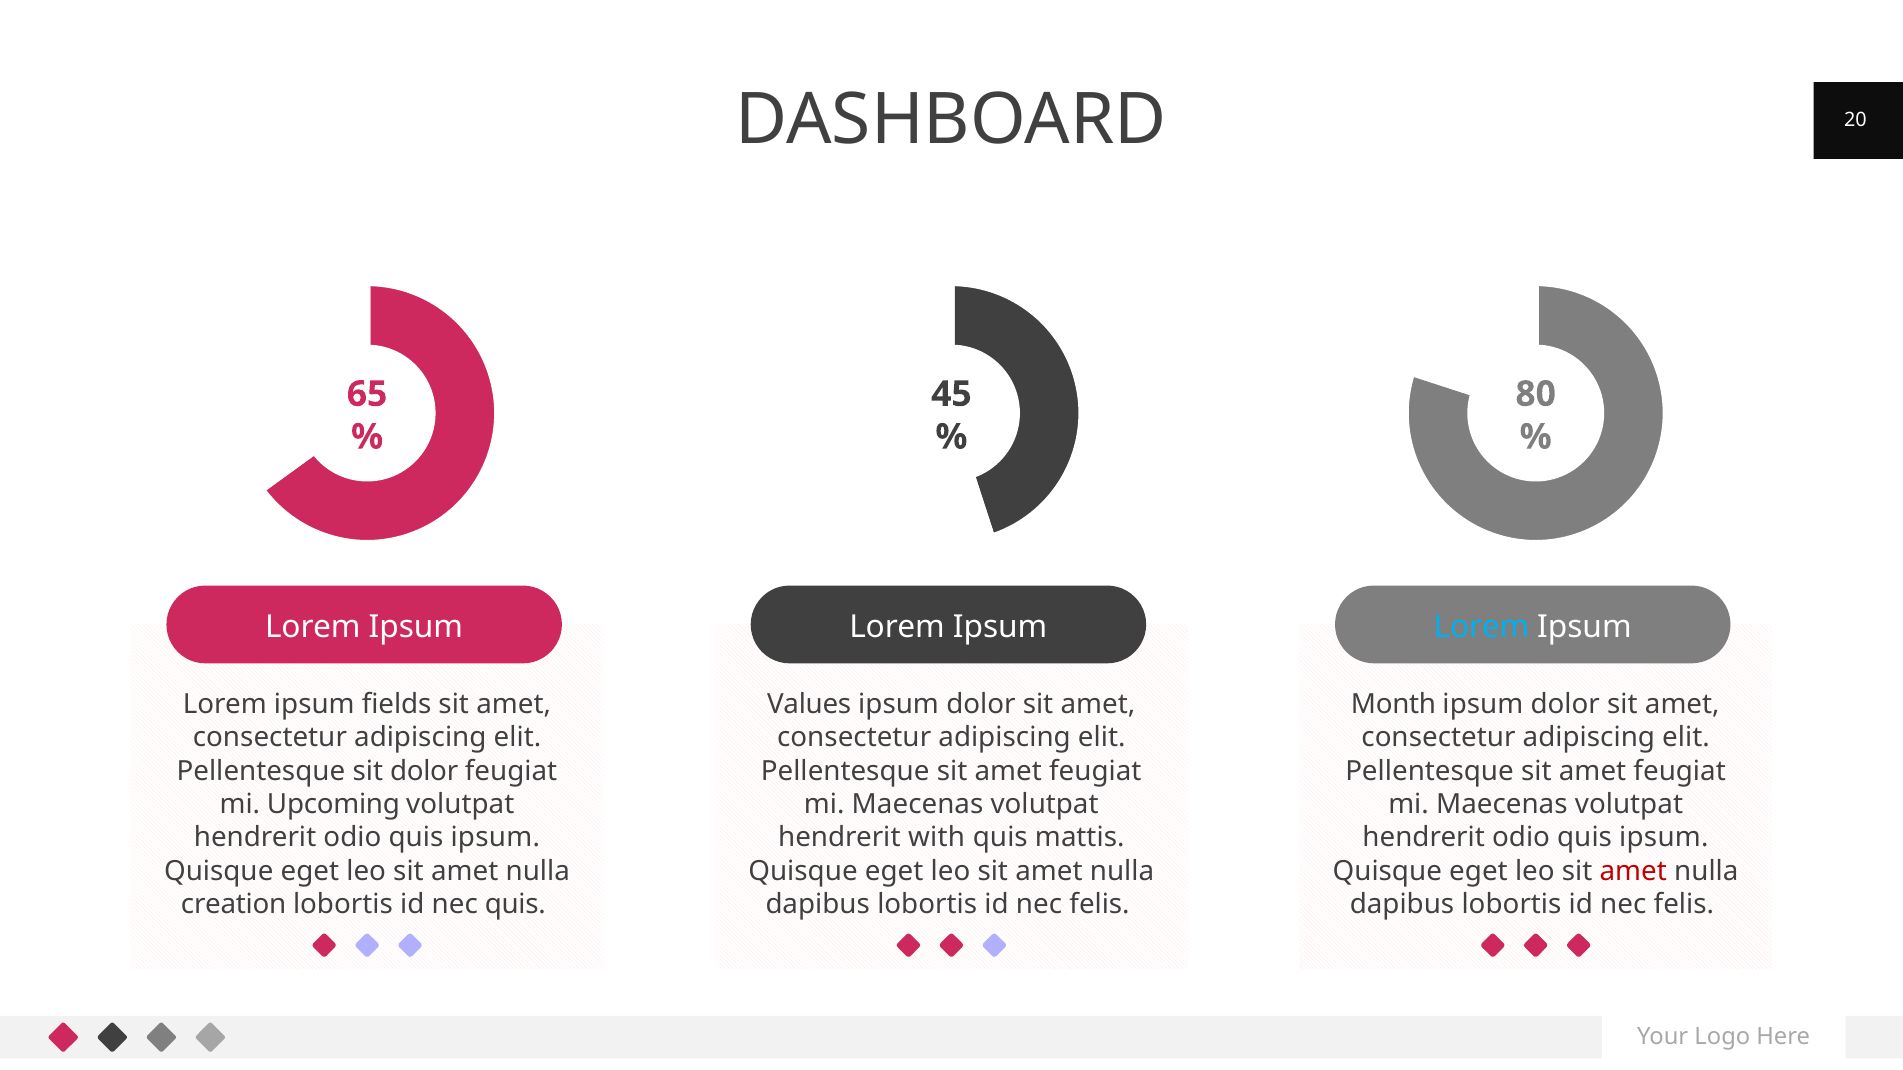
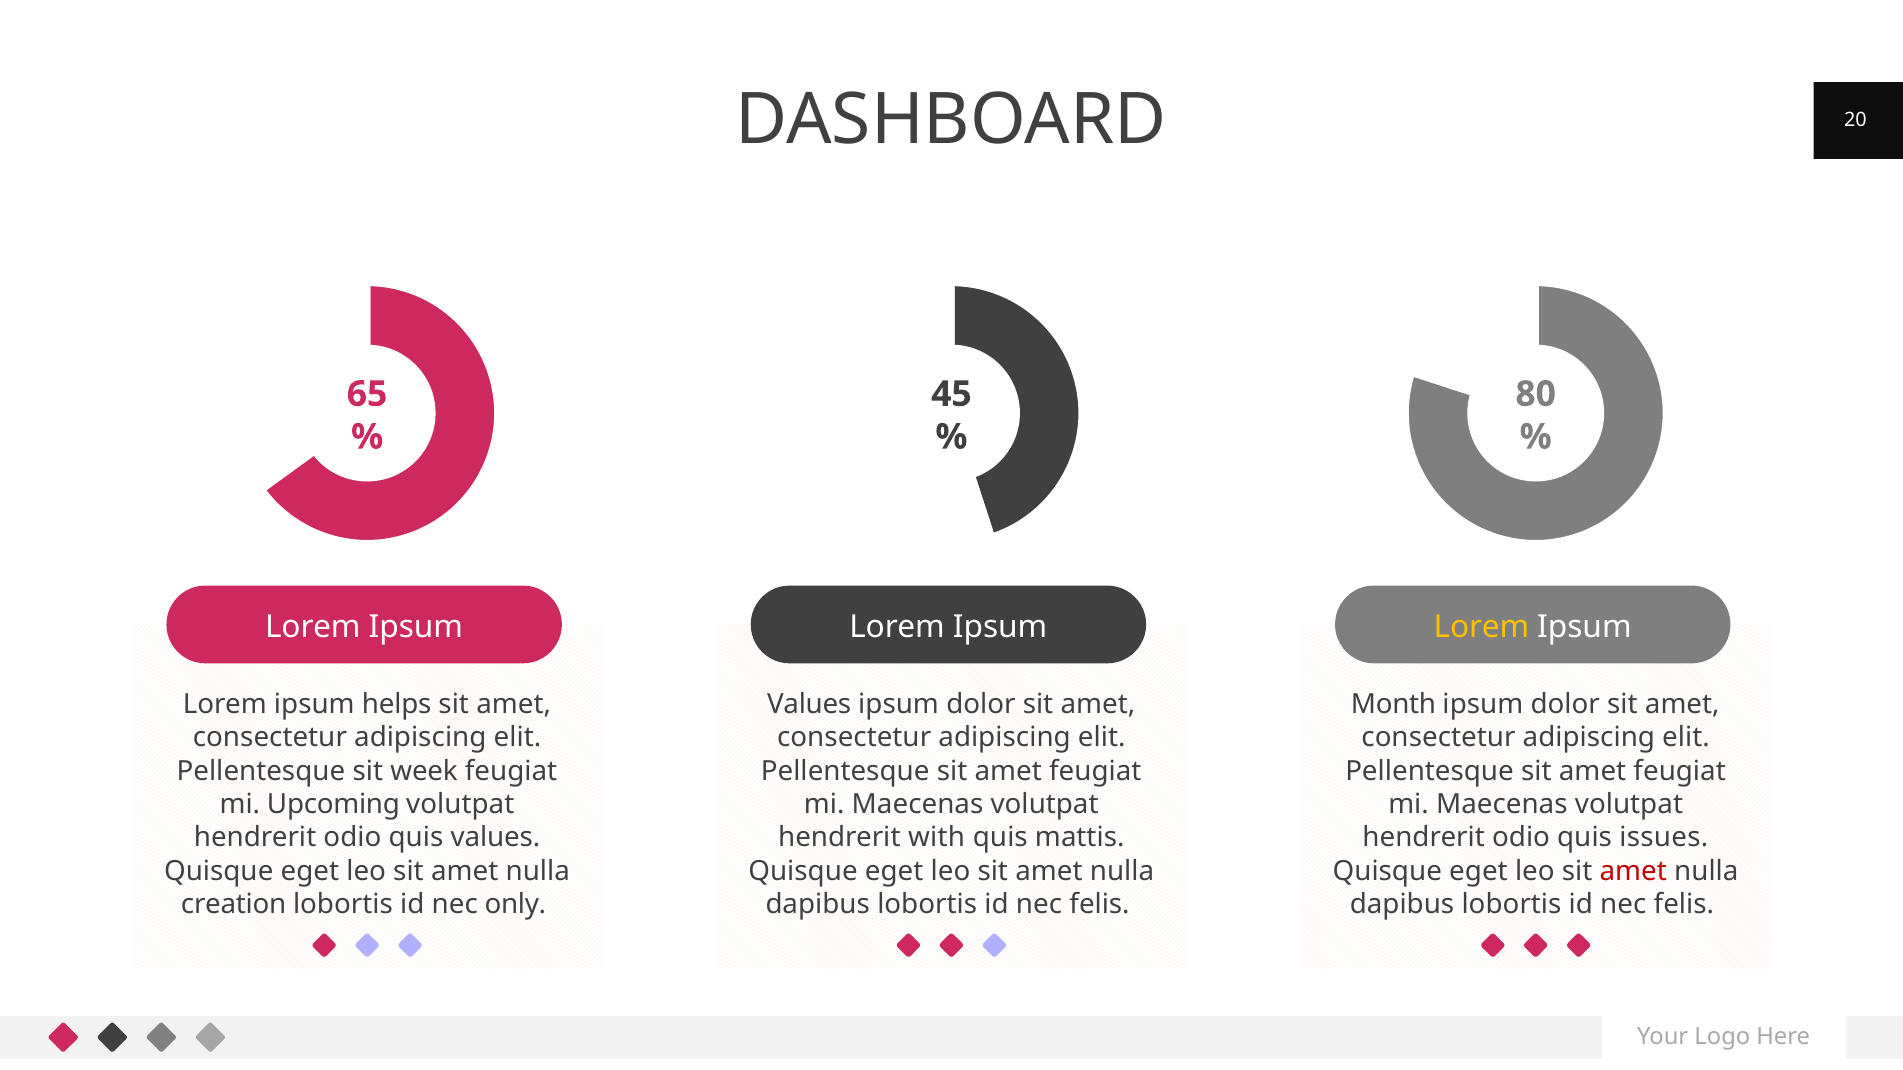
Lorem at (1481, 627) colour: light blue -> yellow
fields: fields -> helps
sit dolor: dolor -> week
ipsum at (495, 838): ipsum -> values
ipsum at (1664, 838): ipsum -> issues
nec quis: quis -> only
